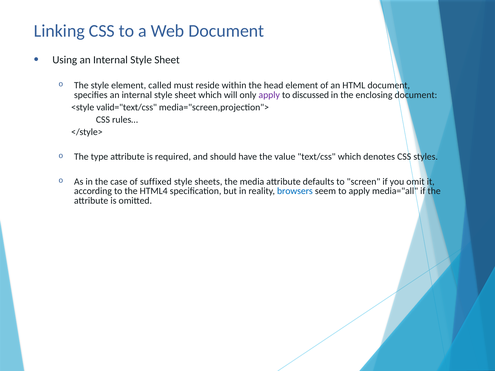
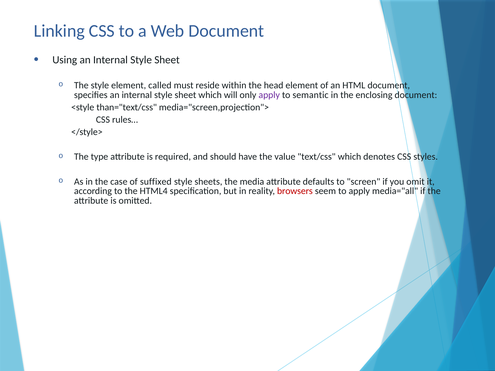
discussed: discussed -> semantic
valid="text/css: valid="text/css -> than="text/css
browsers colour: blue -> red
